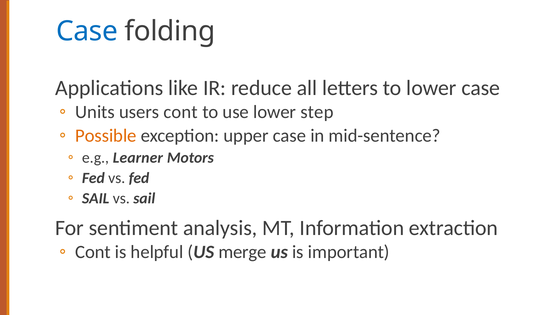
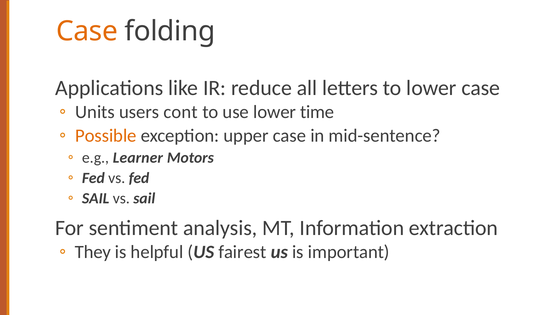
Case at (87, 31) colour: blue -> orange
step: step -> time
Cont at (93, 252): Cont -> They
merge: merge -> fairest
